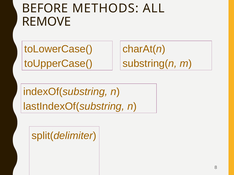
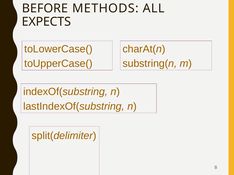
REMOVE: REMOVE -> EXPECTS
